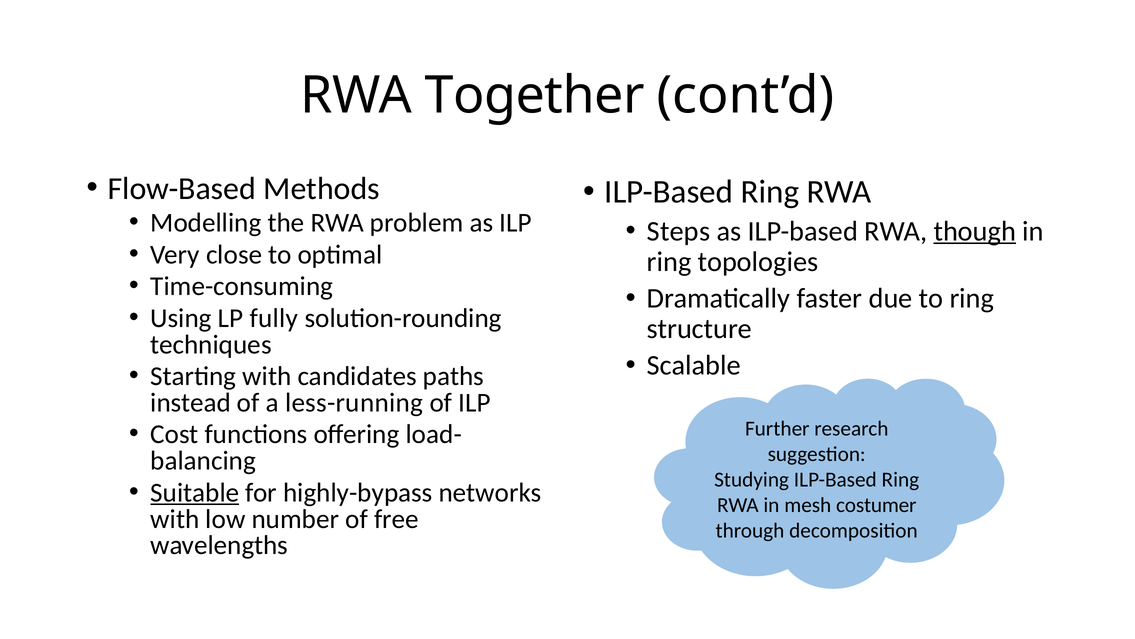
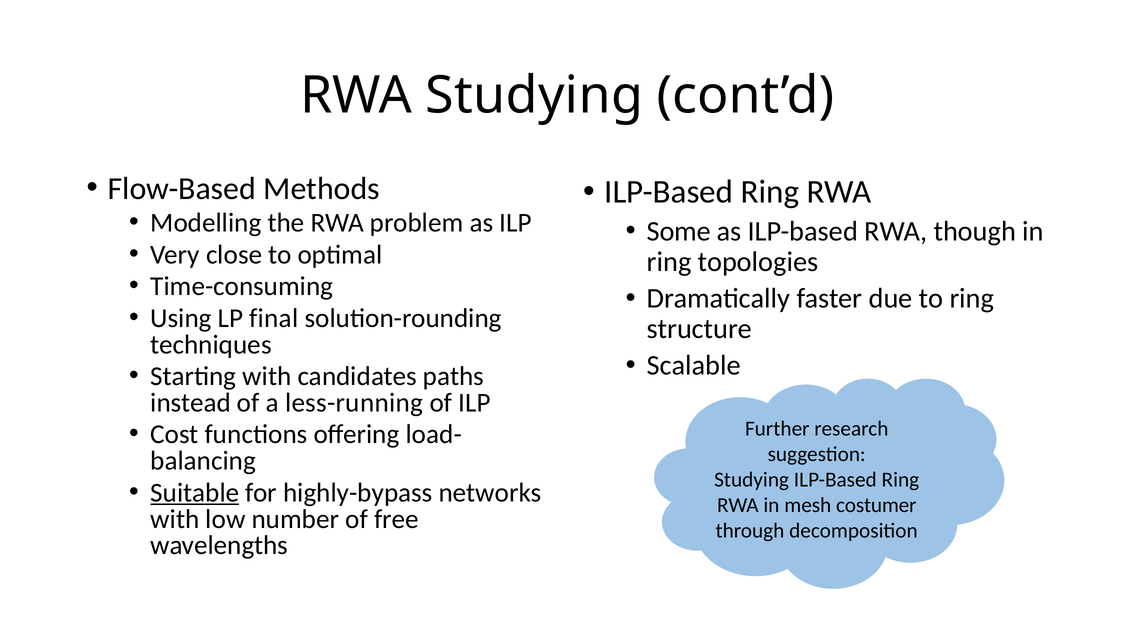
RWA Together: Together -> Studying
Steps: Steps -> Some
though underline: present -> none
fully: fully -> final
